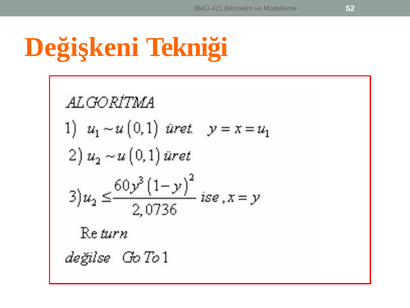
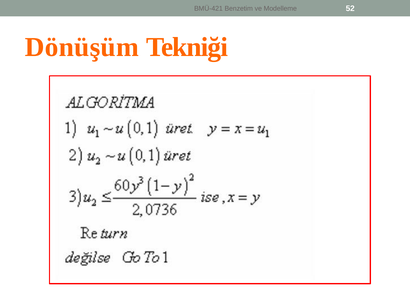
Değişkeni: Değişkeni -> Dönüşüm
